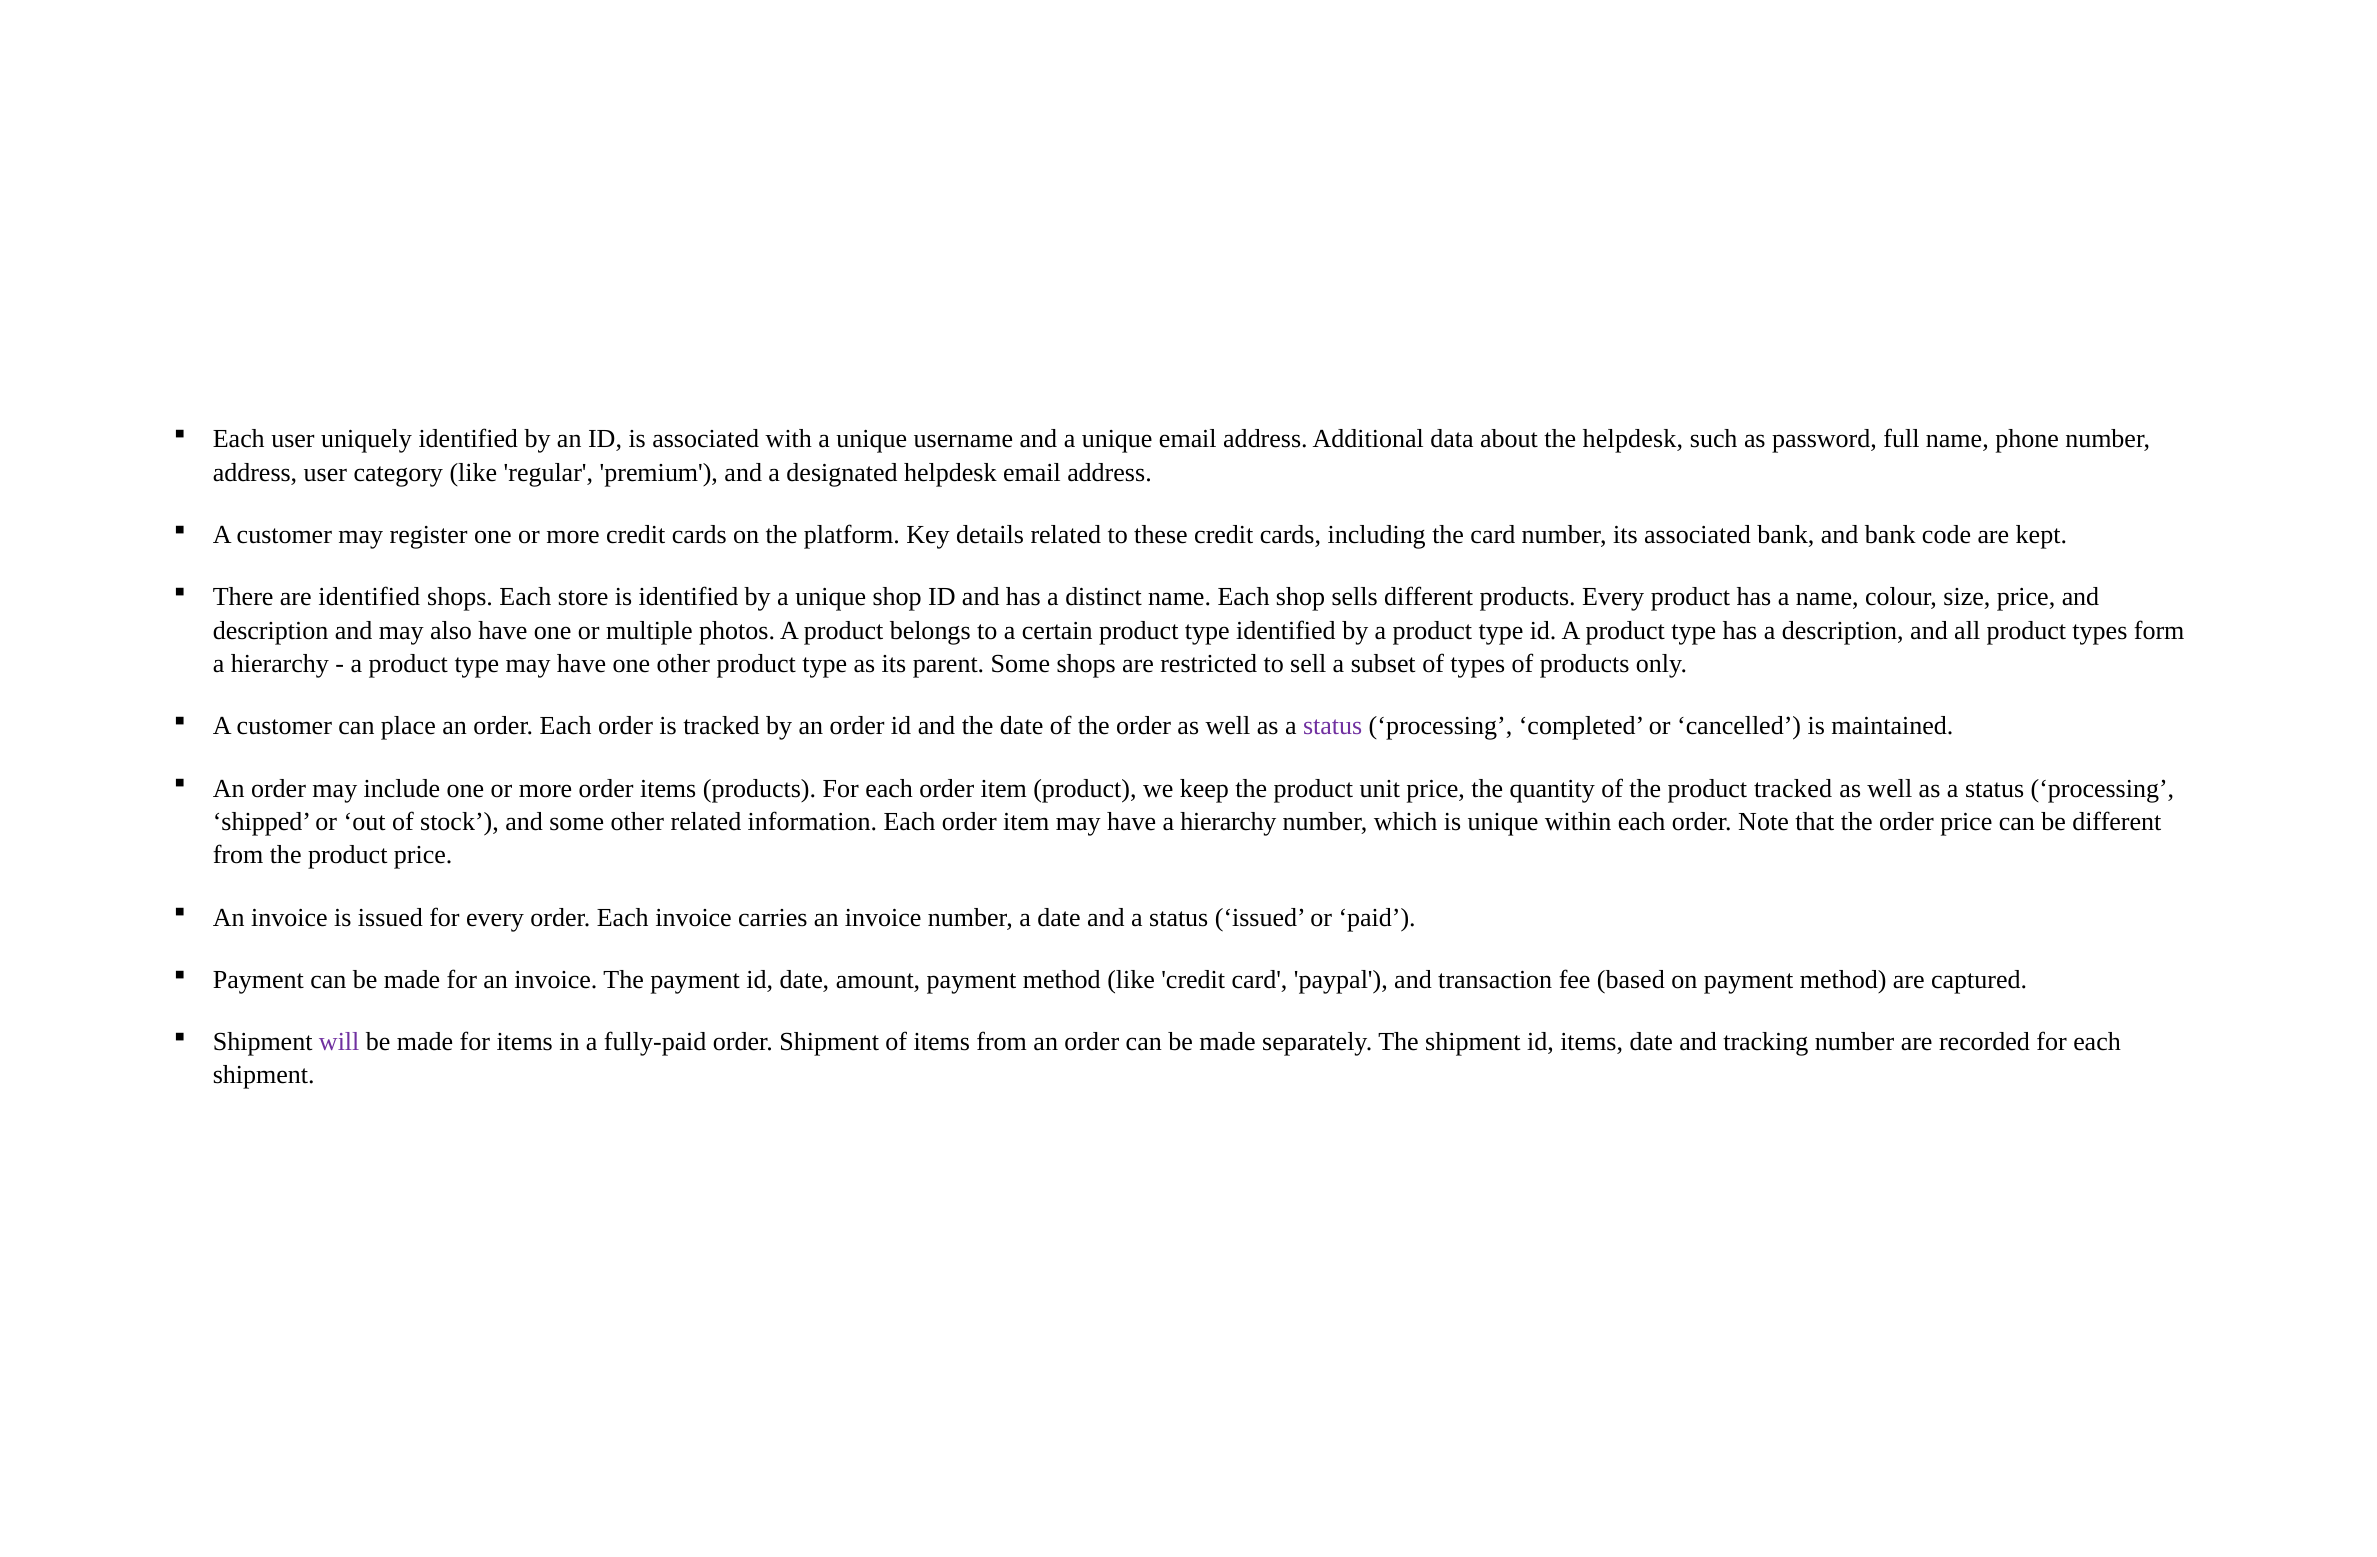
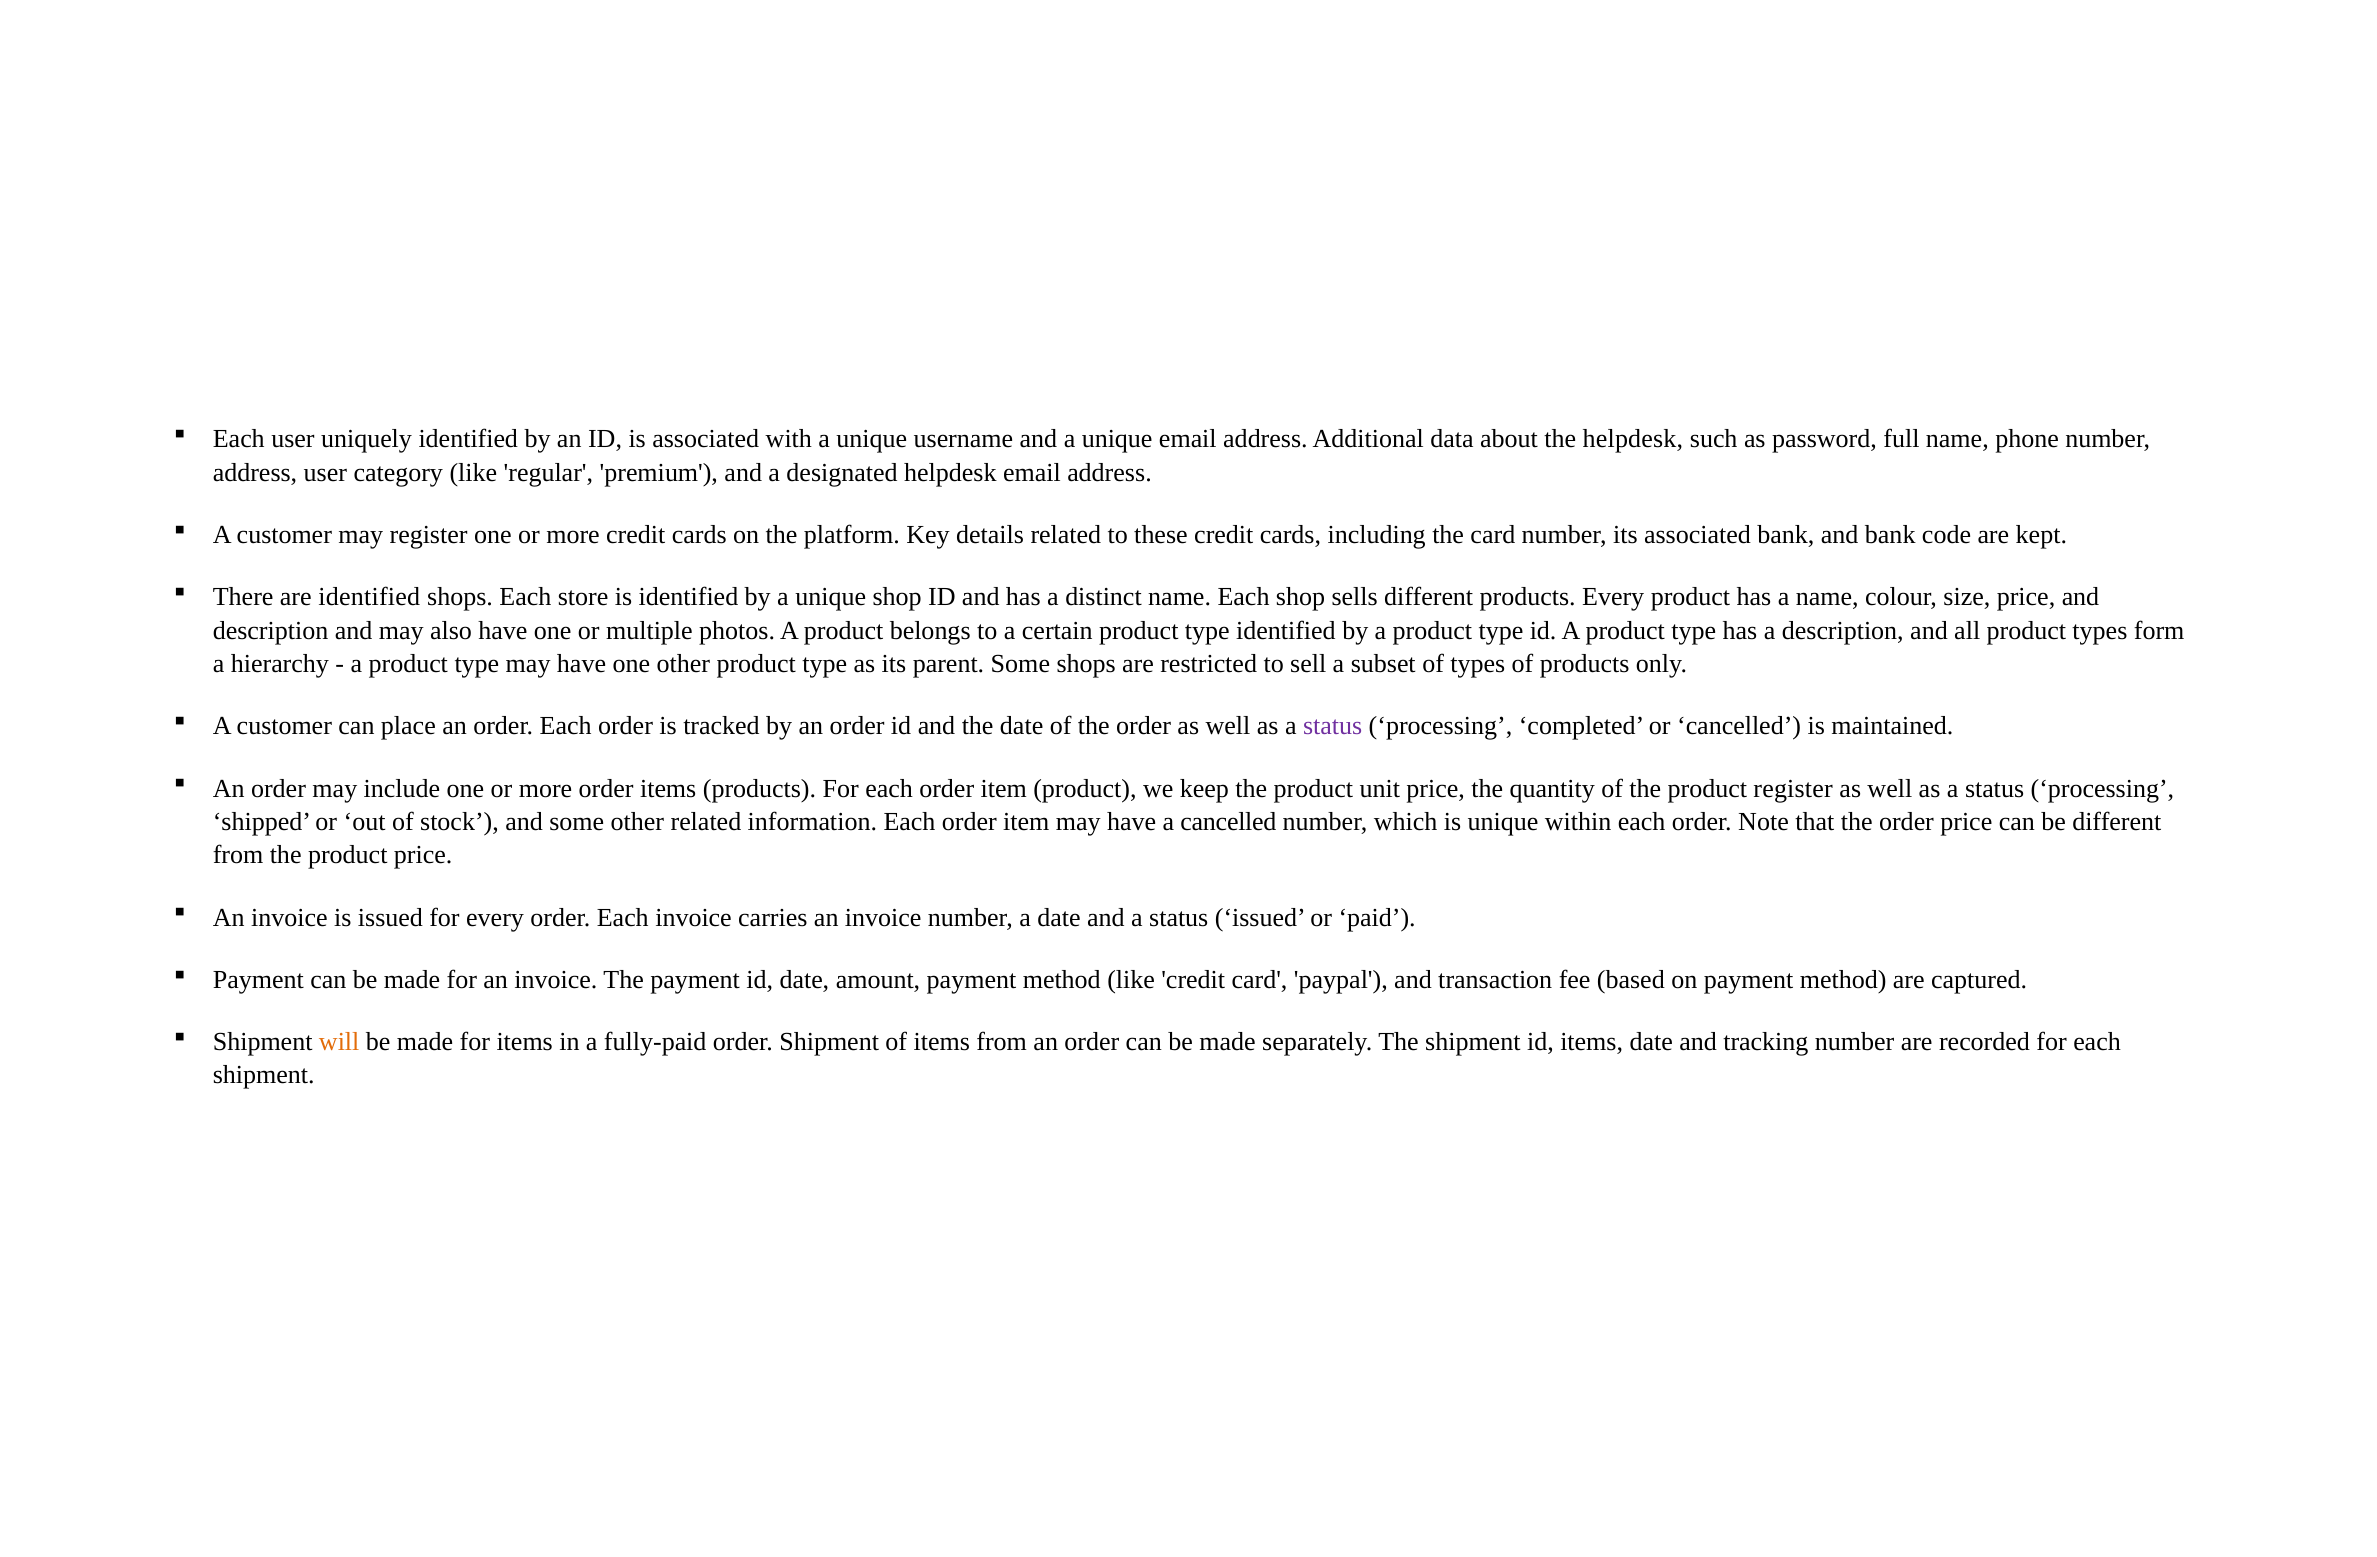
product tracked: tracked -> register
have a hierarchy: hierarchy -> cancelled
will colour: purple -> orange
